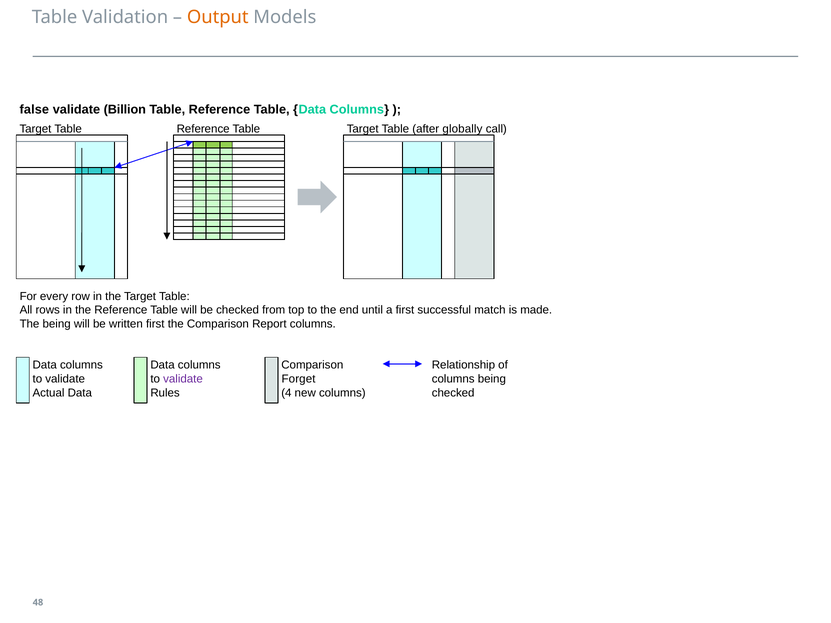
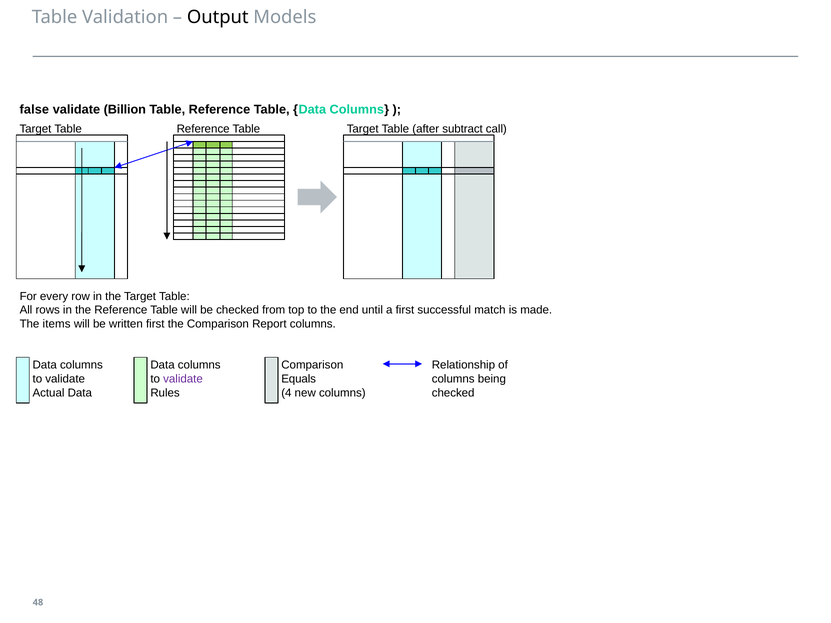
Output colour: orange -> black
globally: globally -> subtract
The being: being -> items
Forget: Forget -> Equals
